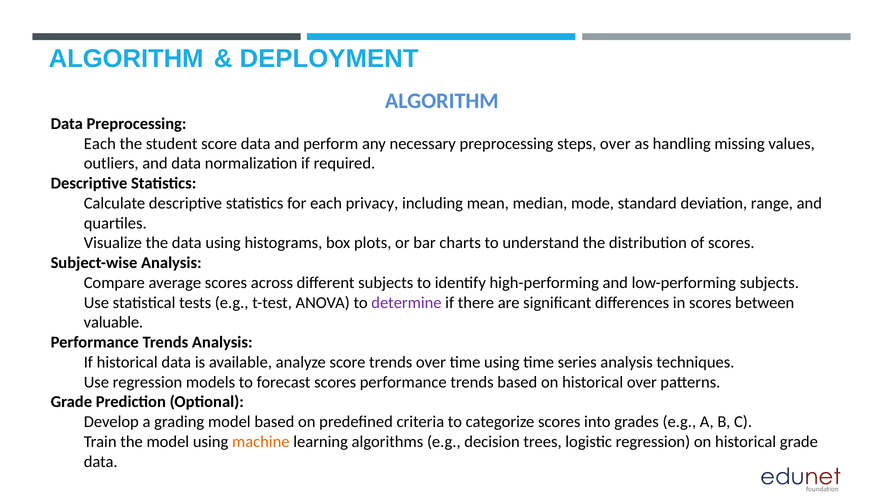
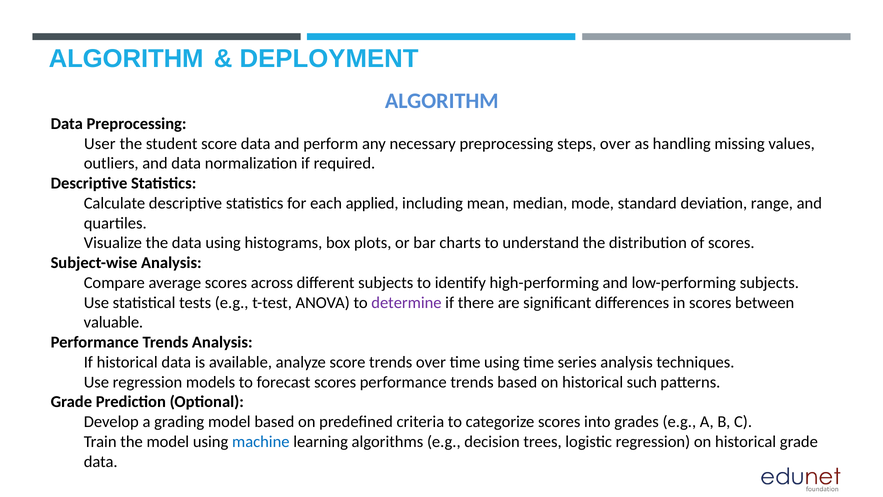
Each at (100, 143): Each -> User
privacy: privacy -> applied
historical over: over -> such
machine colour: orange -> blue
